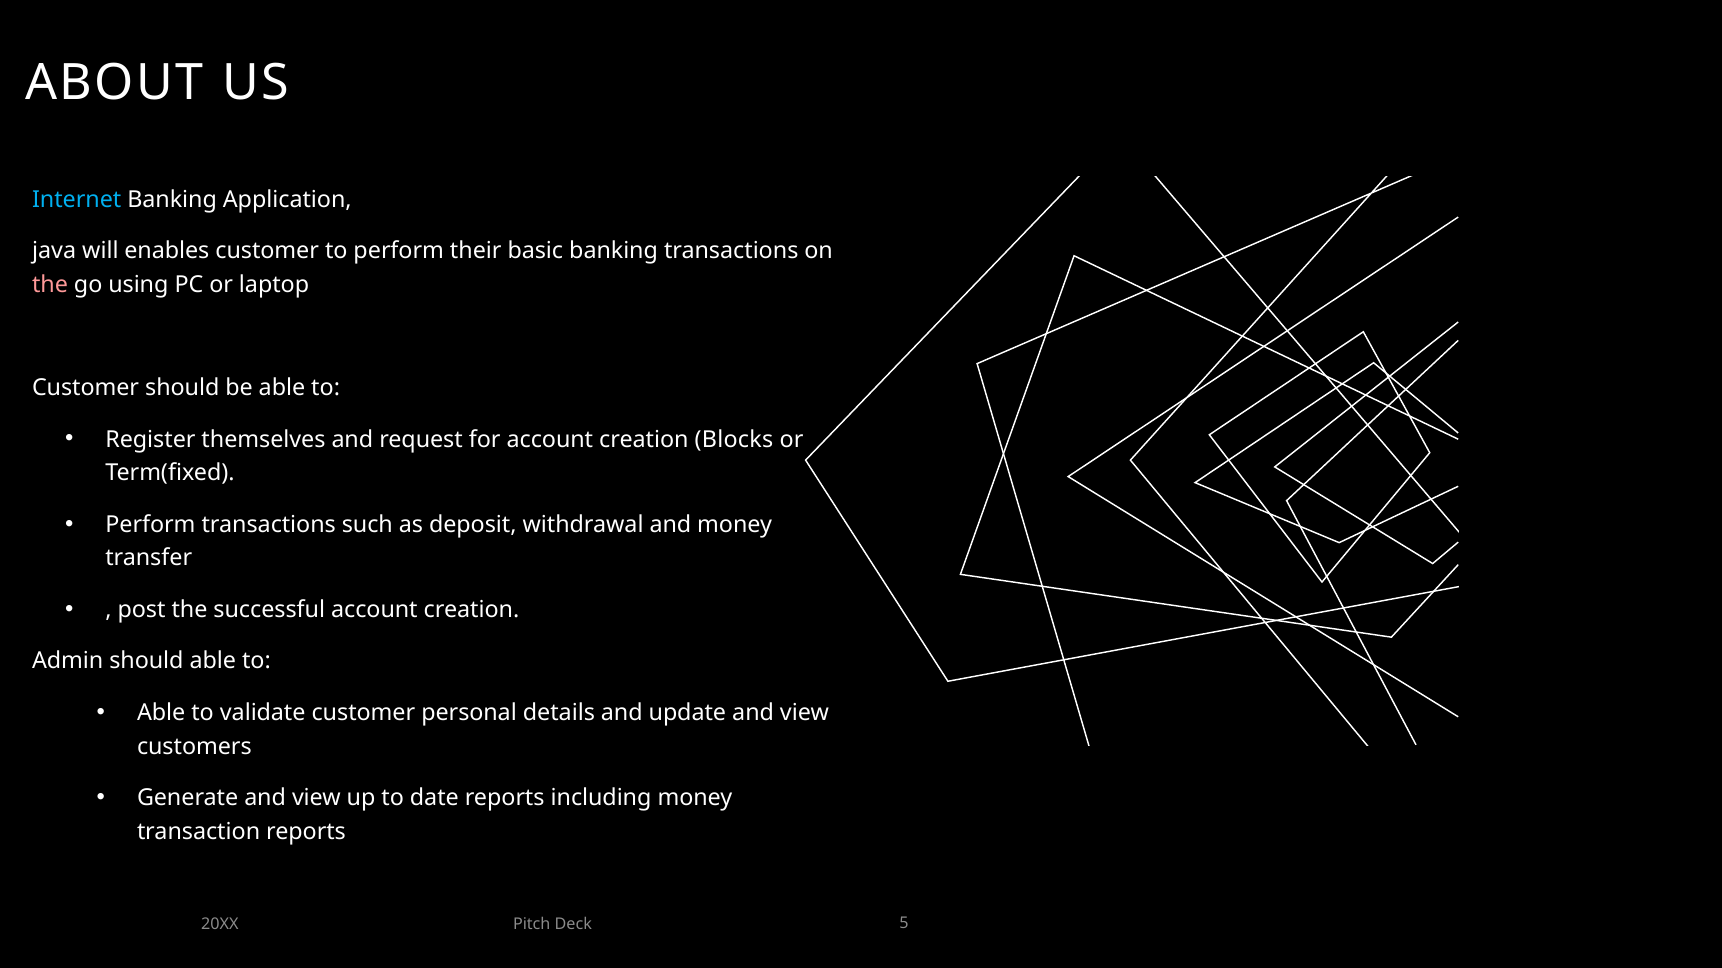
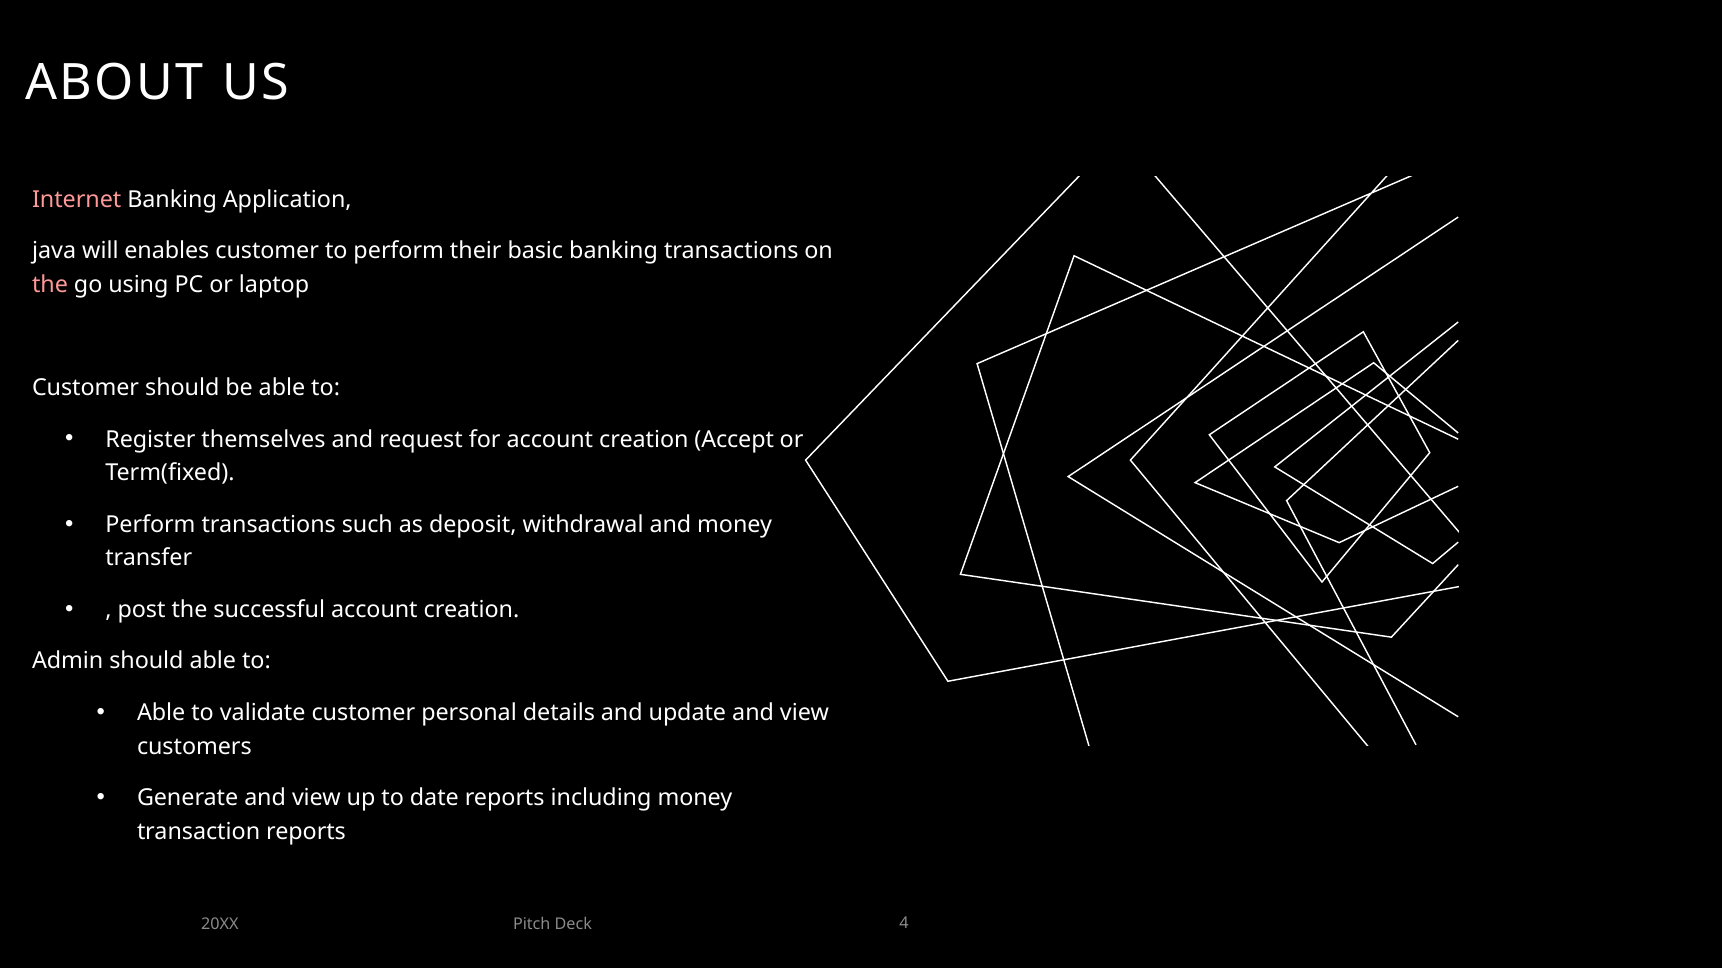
Internet colour: light blue -> pink
Blocks: Blocks -> Accept
5: 5 -> 4
